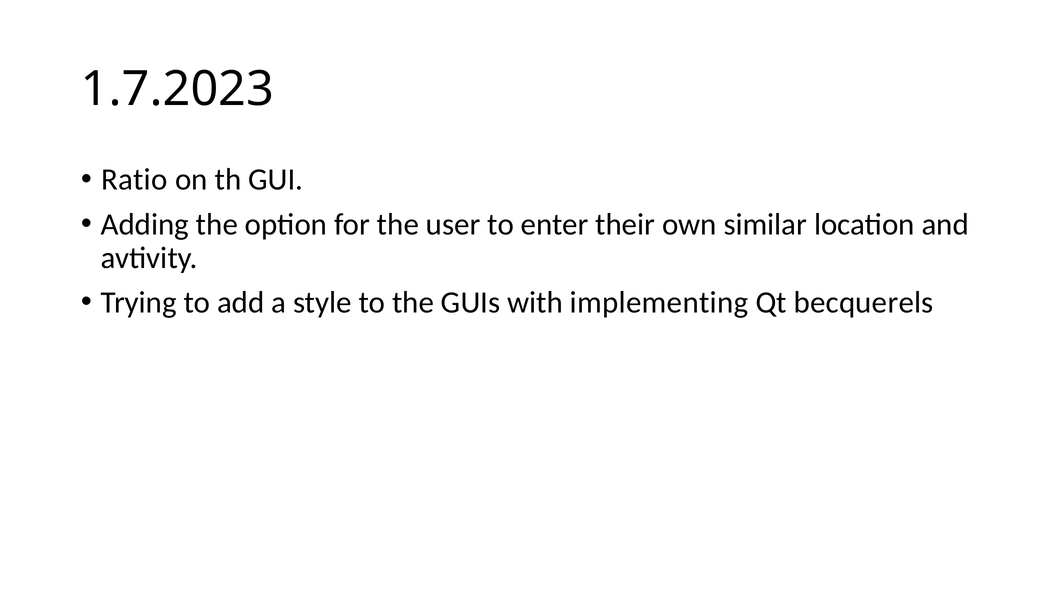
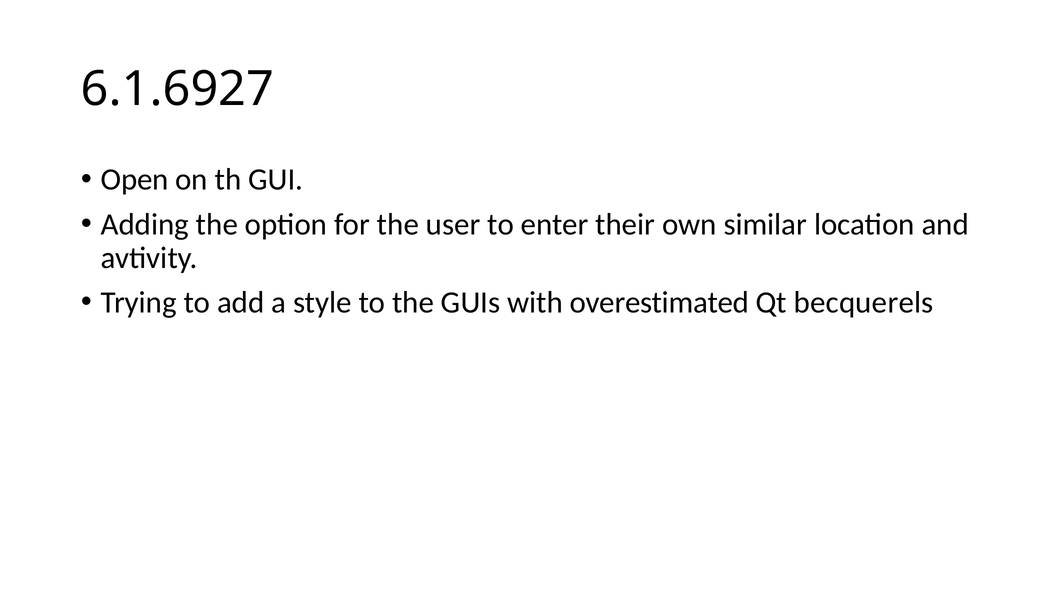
1.7.2023: 1.7.2023 -> 6.1.6927
Ratio: Ratio -> Open
implementing: implementing -> overestimated
